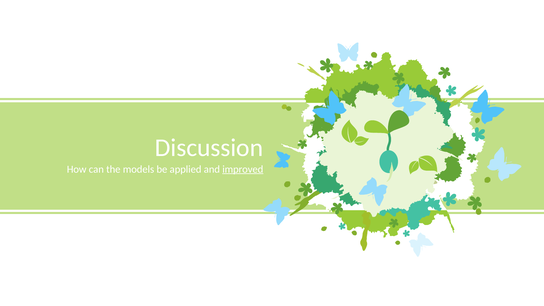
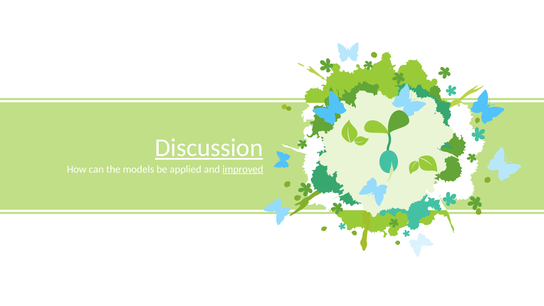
Discussion underline: none -> present
